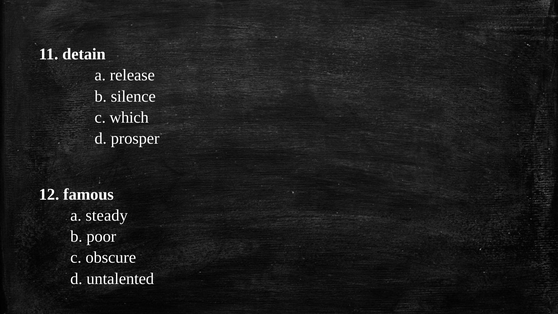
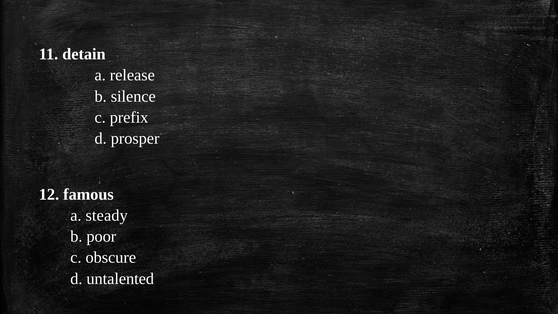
which: which -> prefix
